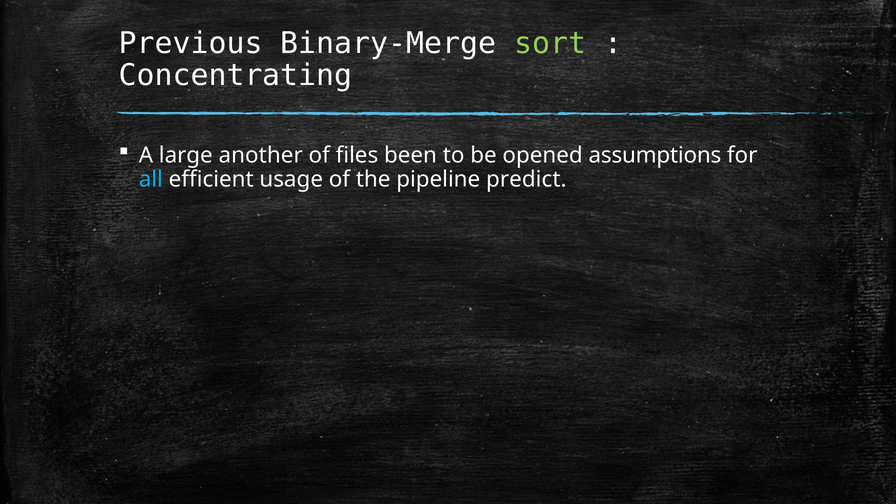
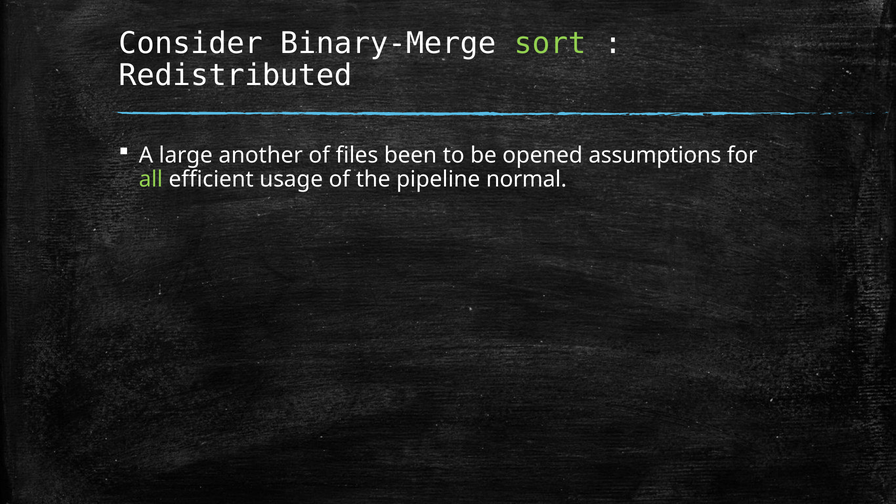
Previous: Previous -> Consider
Concentrating: Concentrating -> Redistributed
all colour: light blue -> light green
predict: predict -> normal
